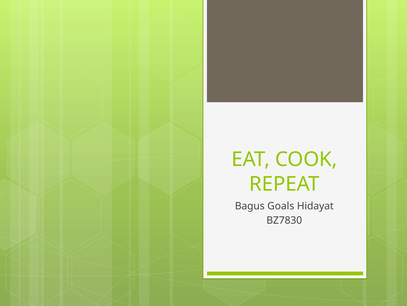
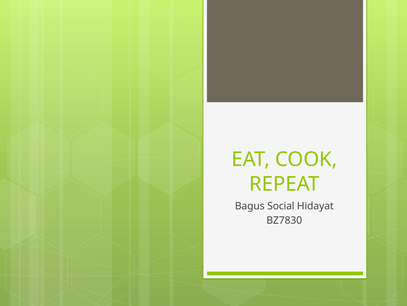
Goals: Goals -> Social
